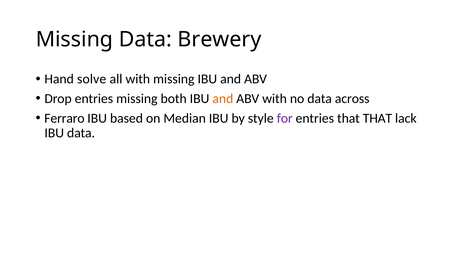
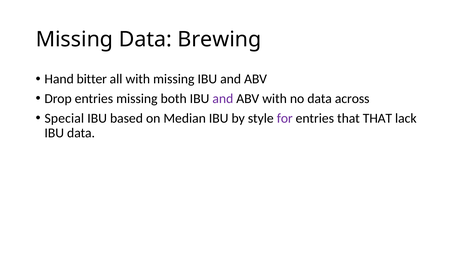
Brewery: Brewery -> Brewing
solve: solve -> bitter
and at (223, 99) colour: orange -> purple
Ferraro: Ferraro -> Special
